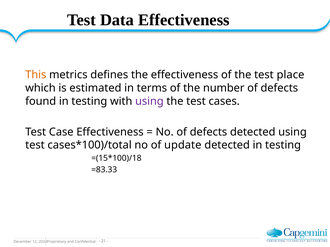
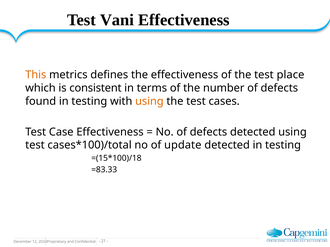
Data: Data -> Vani
estimated: estimated -> consistent
using at (149, 101) colour: purple -> orange
